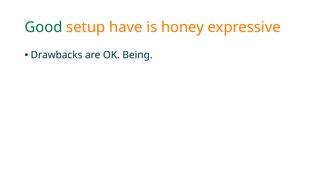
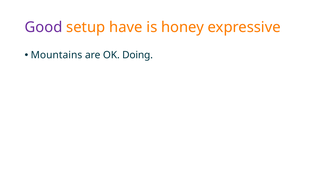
Good colour: green -> purple
Drawbacks: Drawbacks -> Mountains
Being: Being -> Doing
